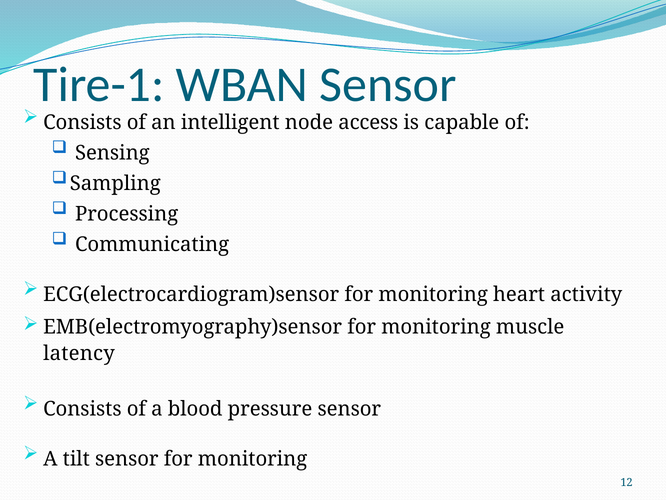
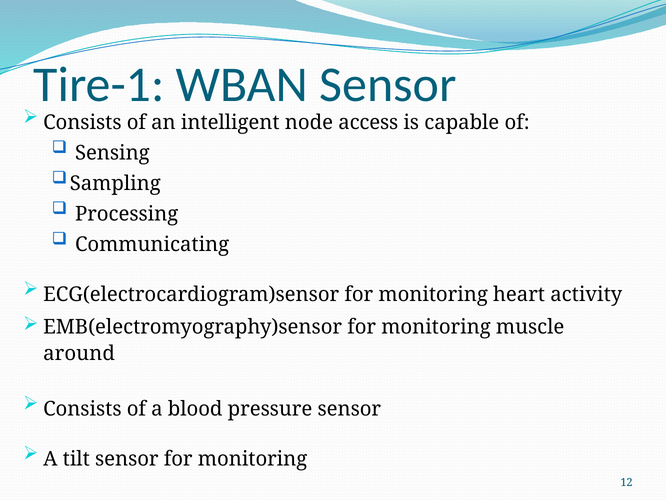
latency: latency -> around
